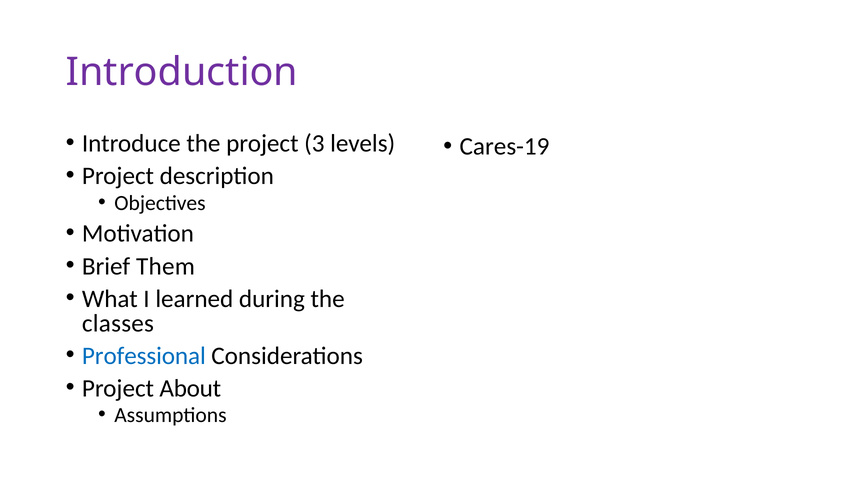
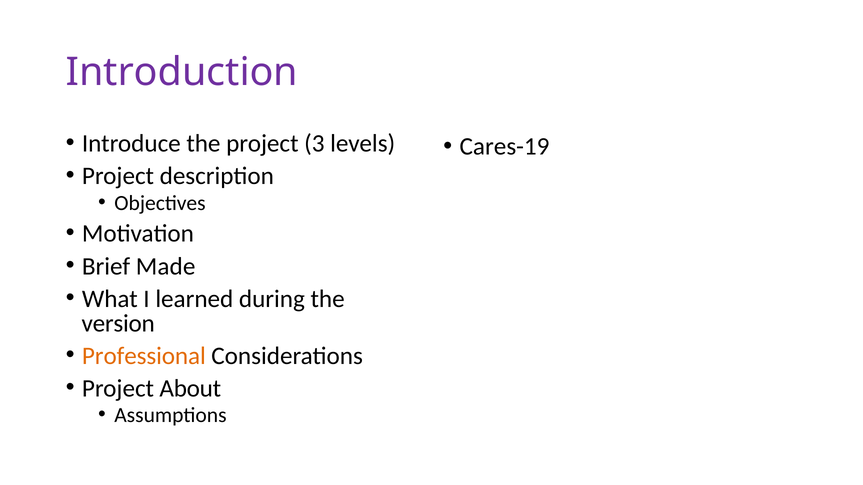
Them: Them -> Made
classes: classes -> version
Professional colour: blue -> orange
